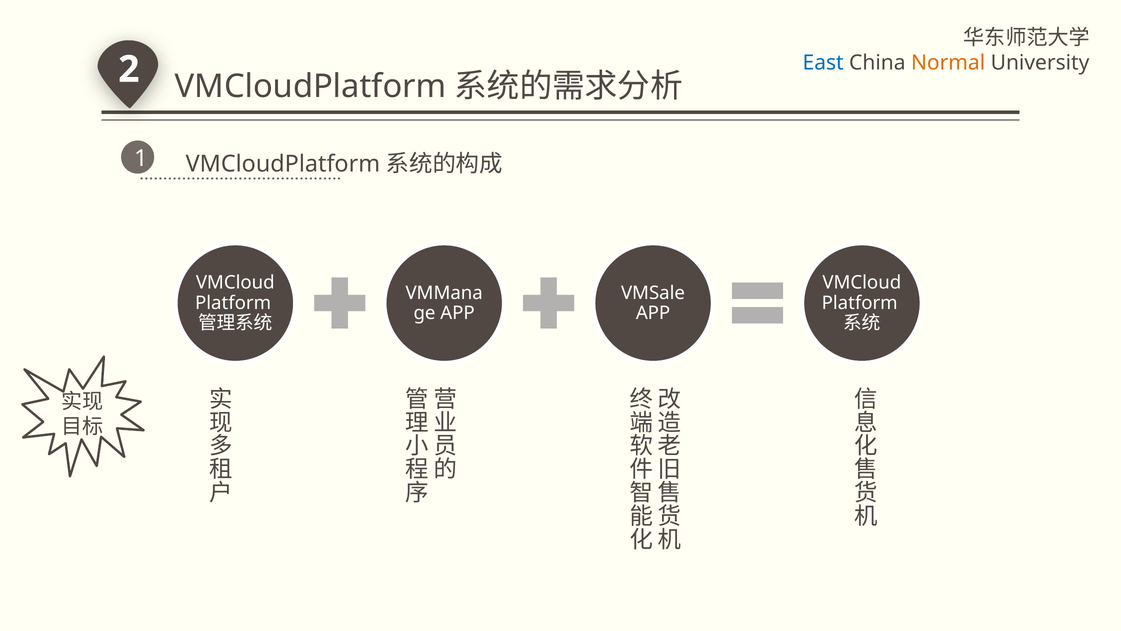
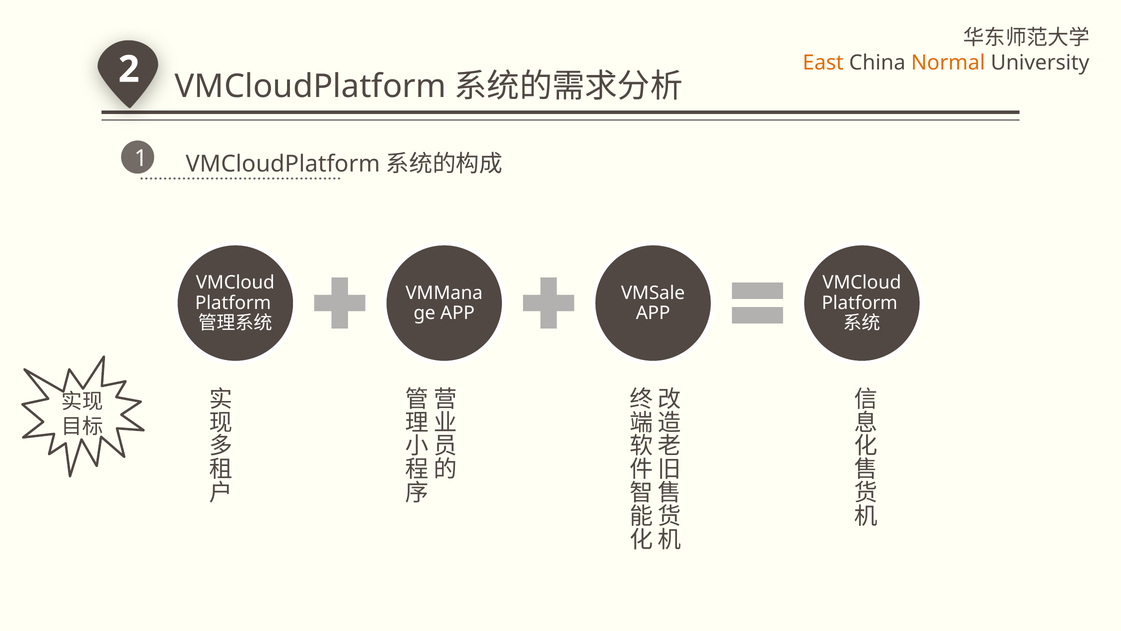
East colour: blue -> orange
